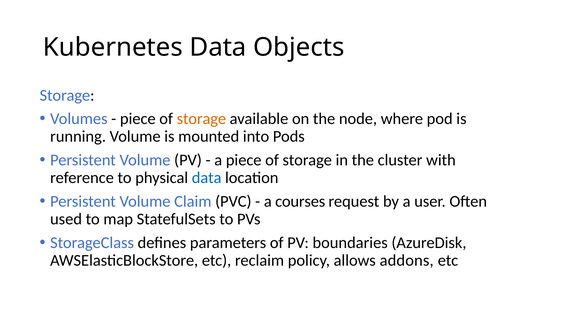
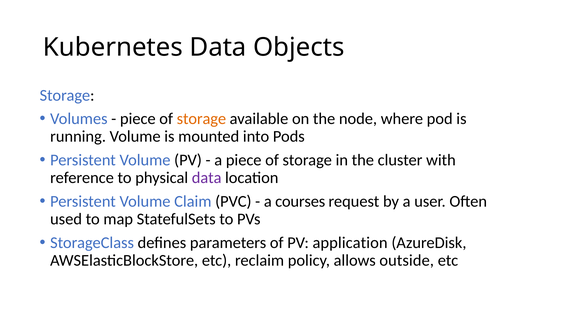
data at (207, 178) colour: blue -> purple
boundaries: boundaries -> application
addons: addons -> outside
